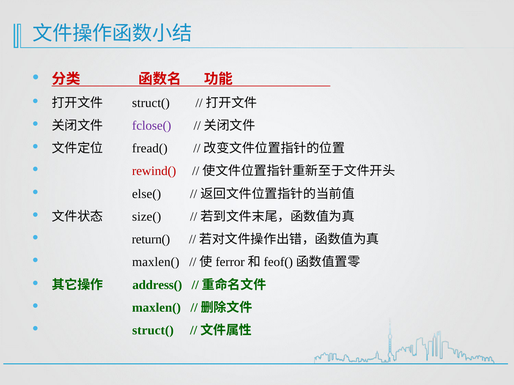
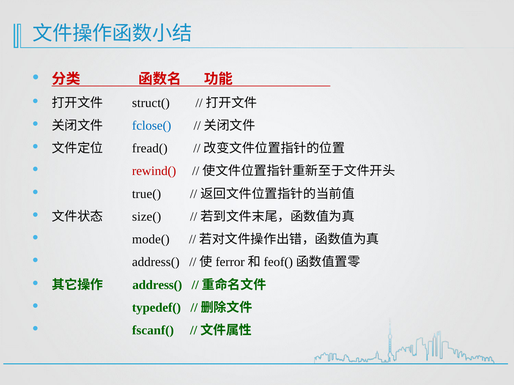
fclose( colour: purple -> blue
else(: else( -> true(
return(: return( -> mode(
maxlen( at (156, 262): maxlen( -> address(
maxlen( at (156, 308): maxlen( -> typedef(
struct( at (153, 331): struct( -> fscanf(
